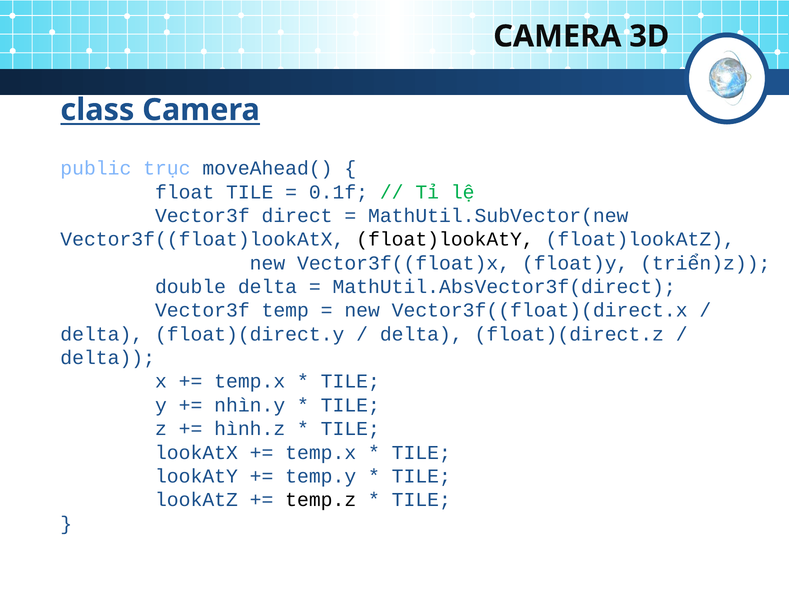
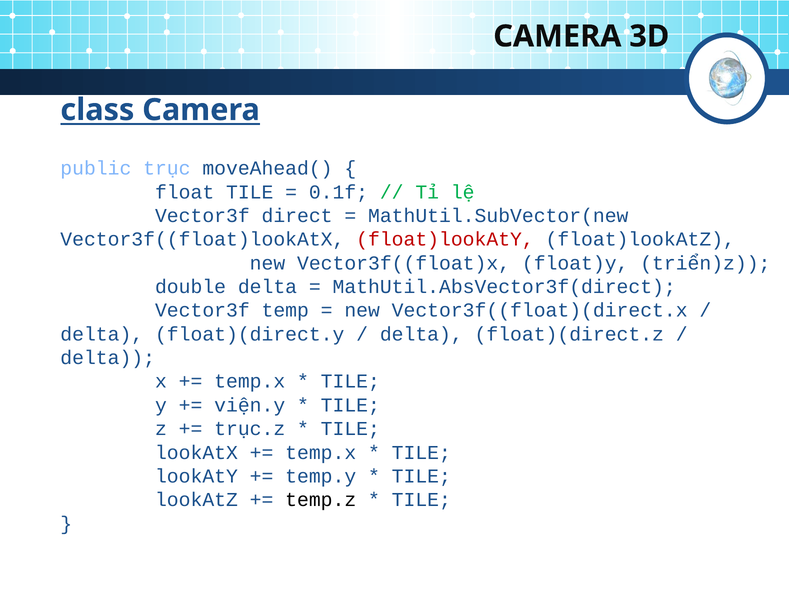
float)lookAtY colour: black -> red
nhìn.y: nhìn.y -> viện.y
hình.z: hình.z -> trục.z
